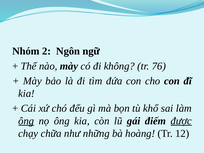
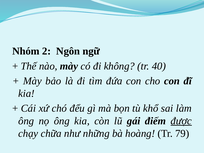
76: 76 -> 40
ông at (26, 121) underline: present -> none
12: 12 -> 79
